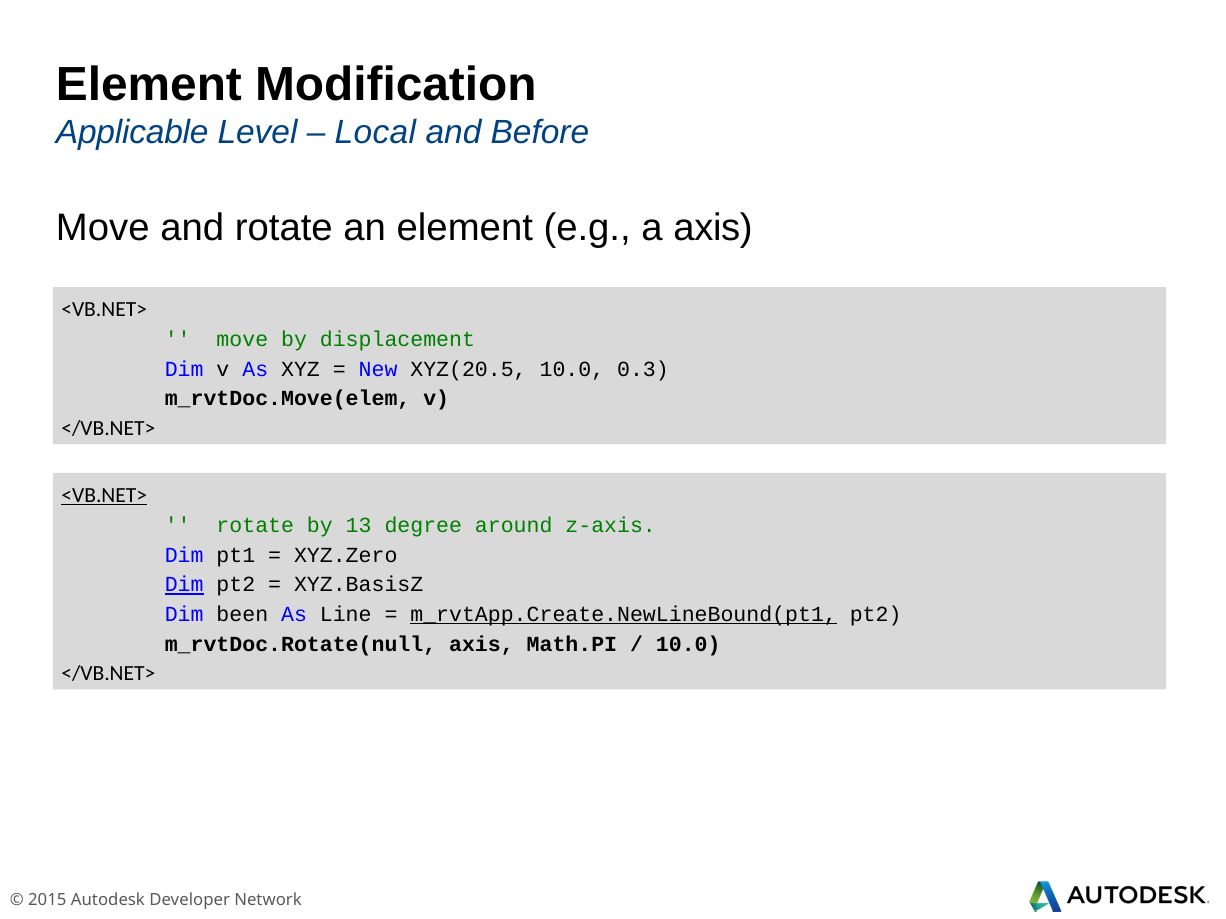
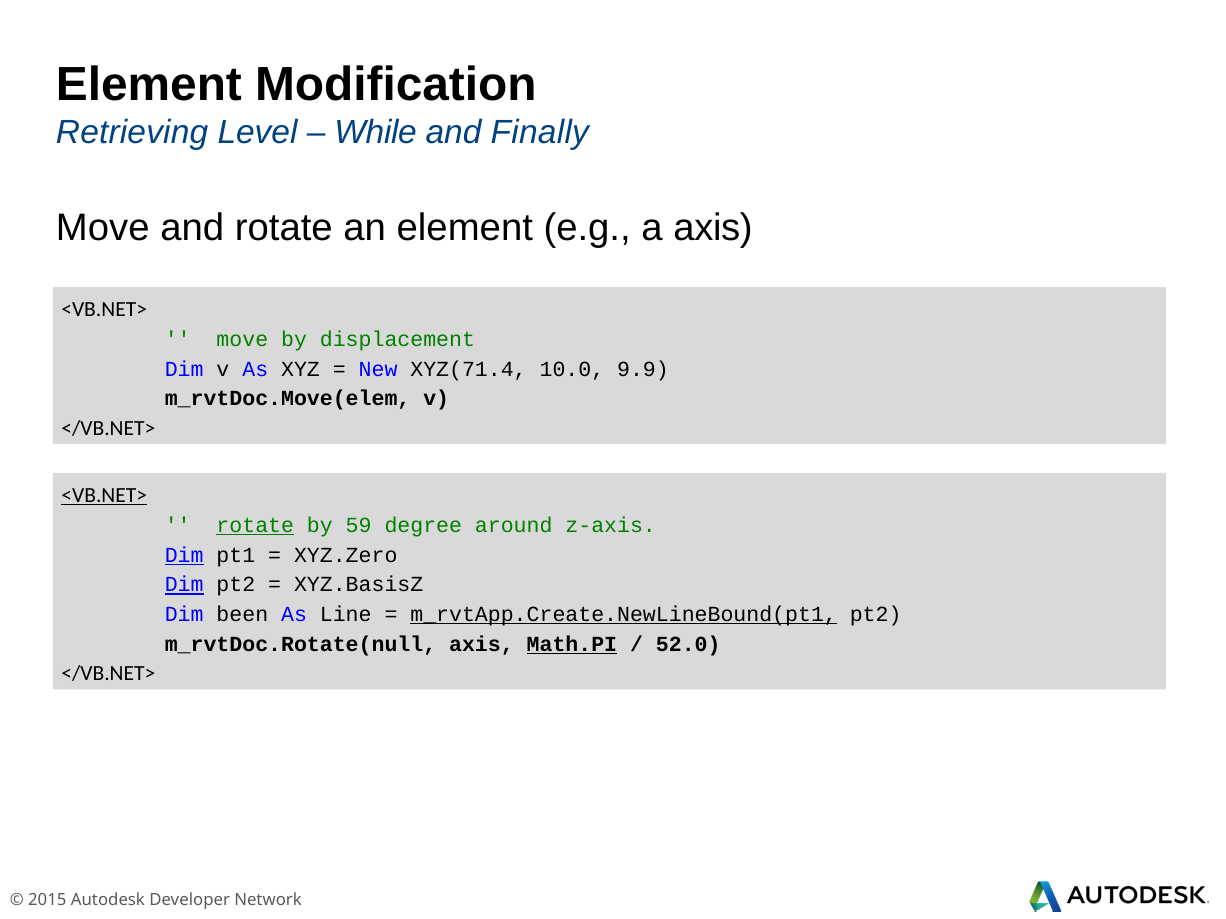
Applicable: Applicable -> Retrieving
Local: Local -> While
Before: Before -> Finally
XYZ(20.5: XYZ(20.5 -> XYZ(71.4
0.3: 0.3 -> 9.9
rotate at (255, 525) underline: none -> present
13: 13 -> 59
Dim at (184, 555) underline: none -> present
Math.PI underline: none -> present
10.0 at (688, 644): 10.0 -> 52.0
